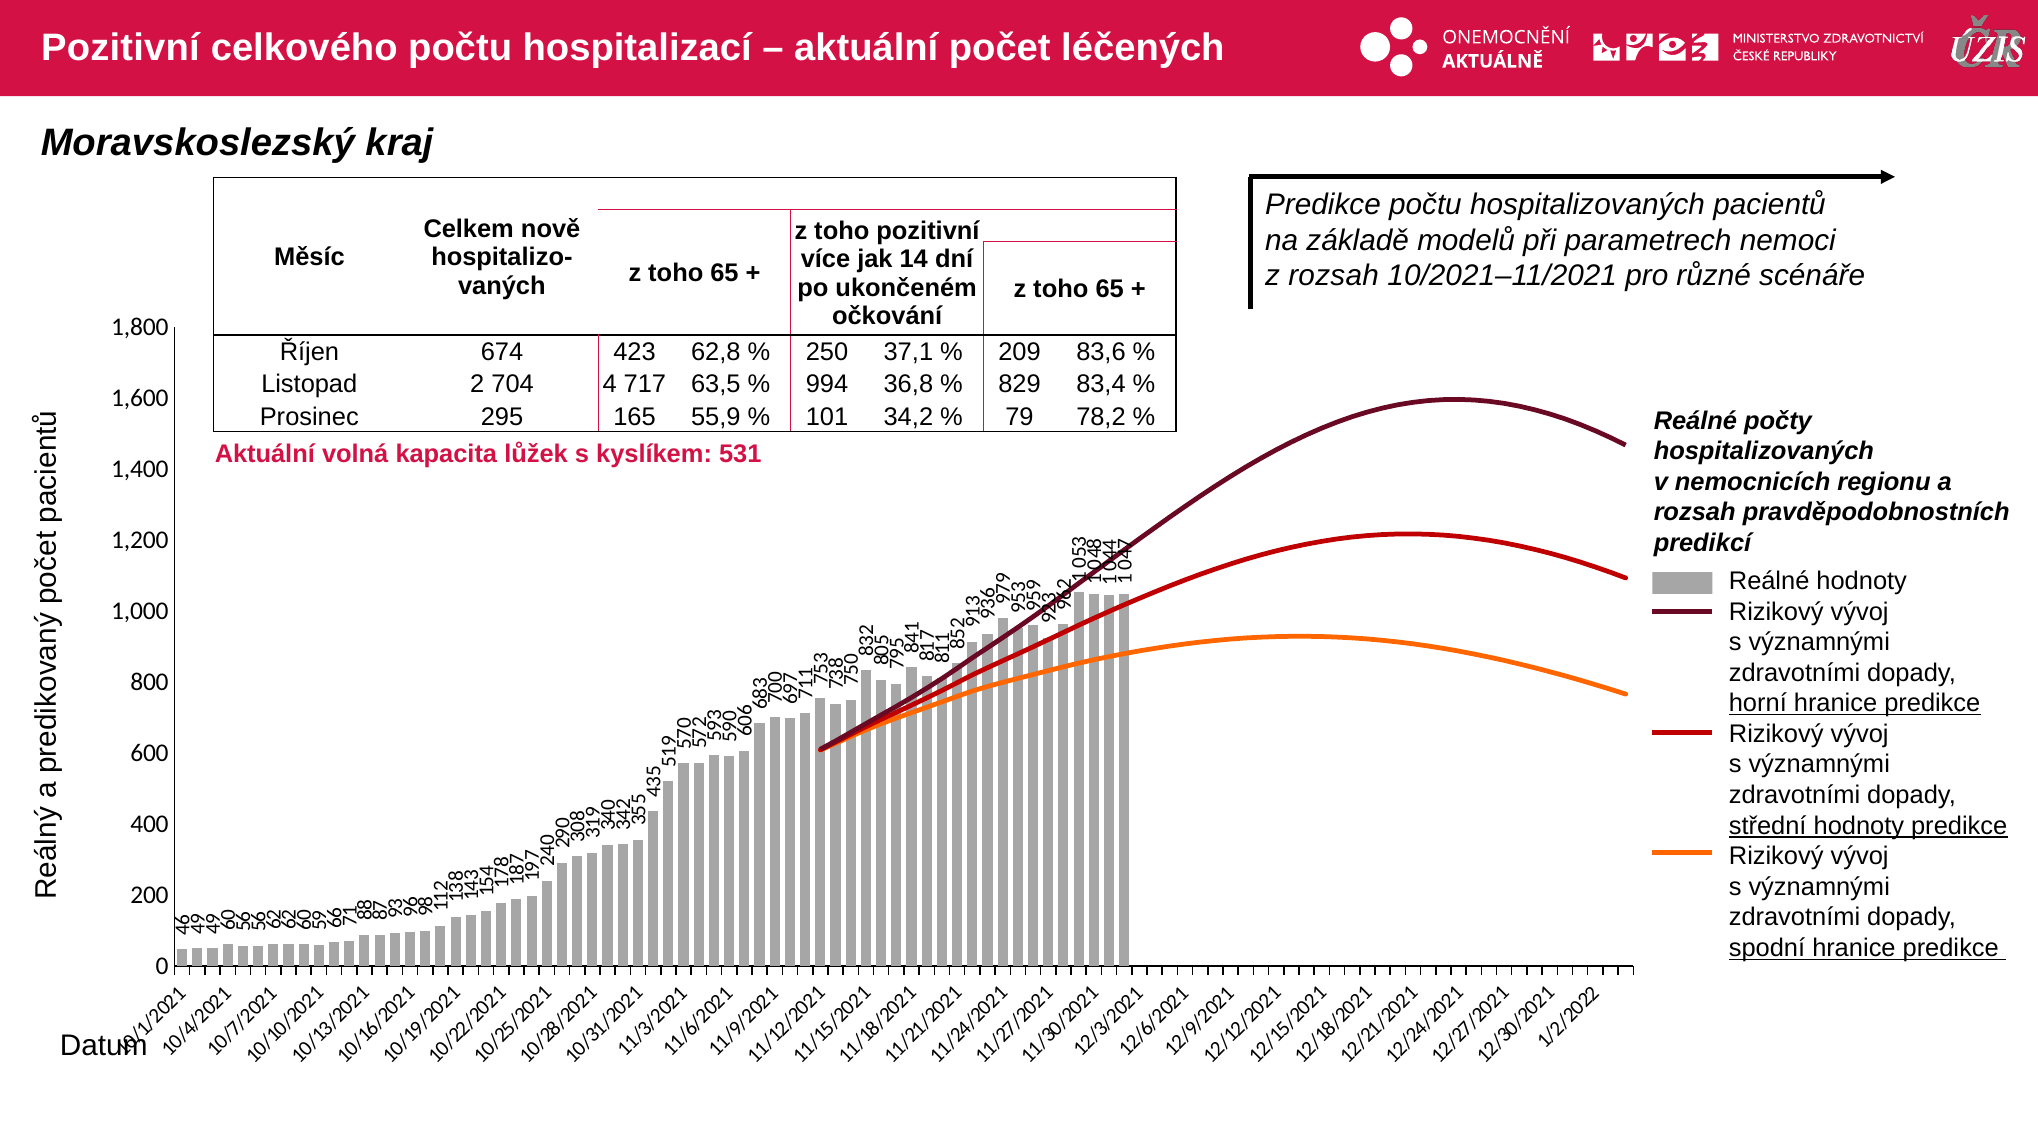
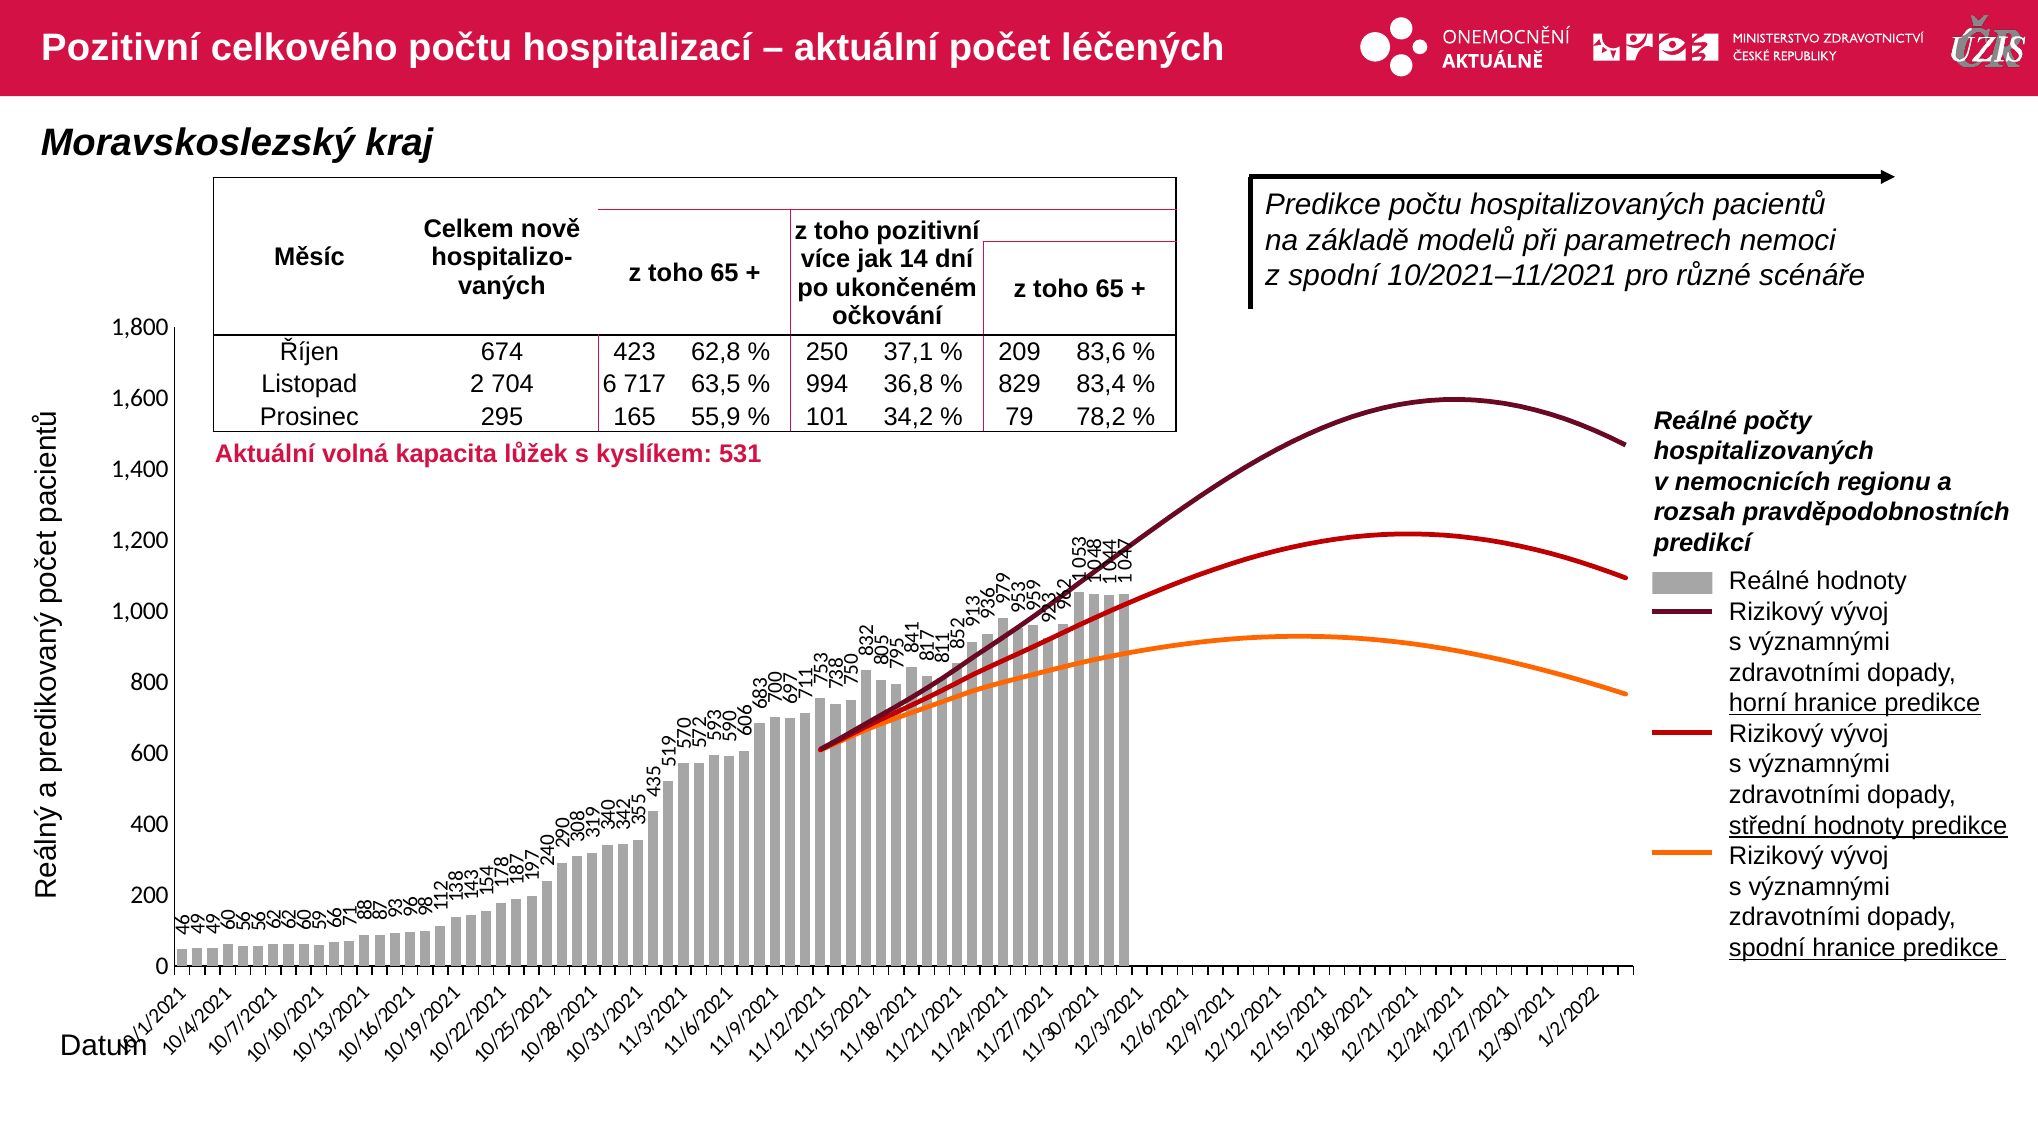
z rozsah: rozsah -> spodní
704 4: 4 -> 6
